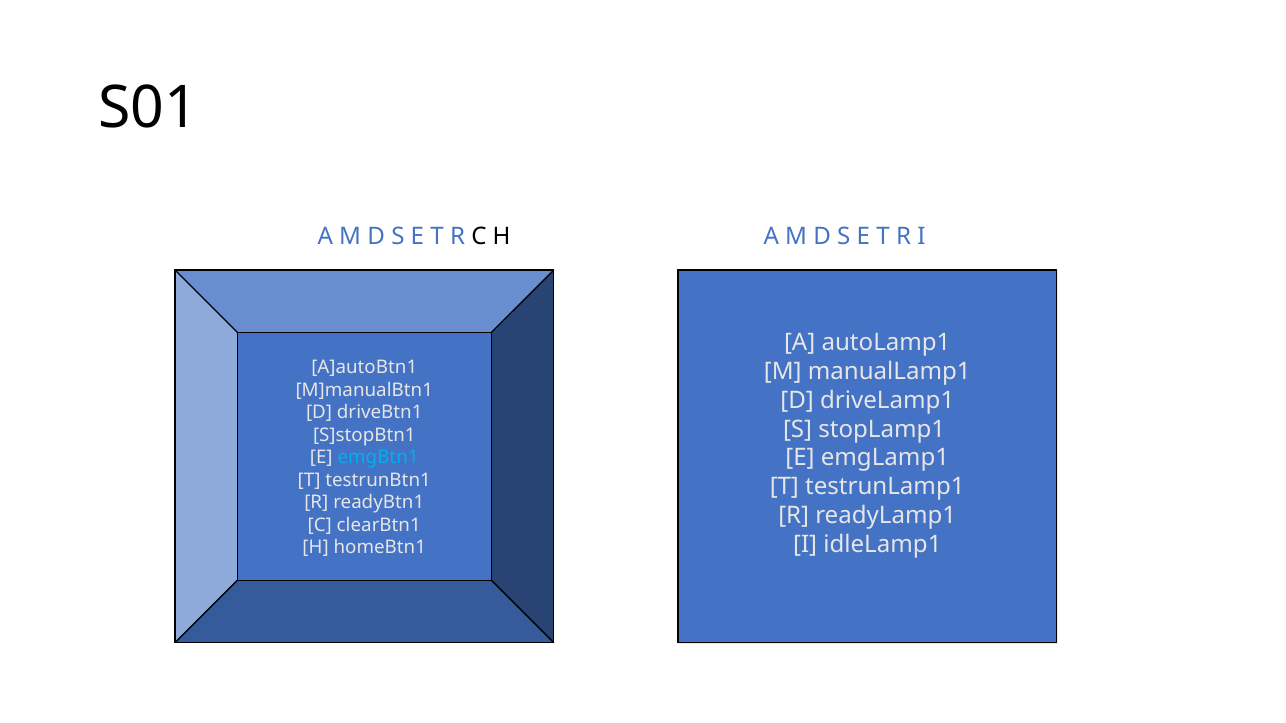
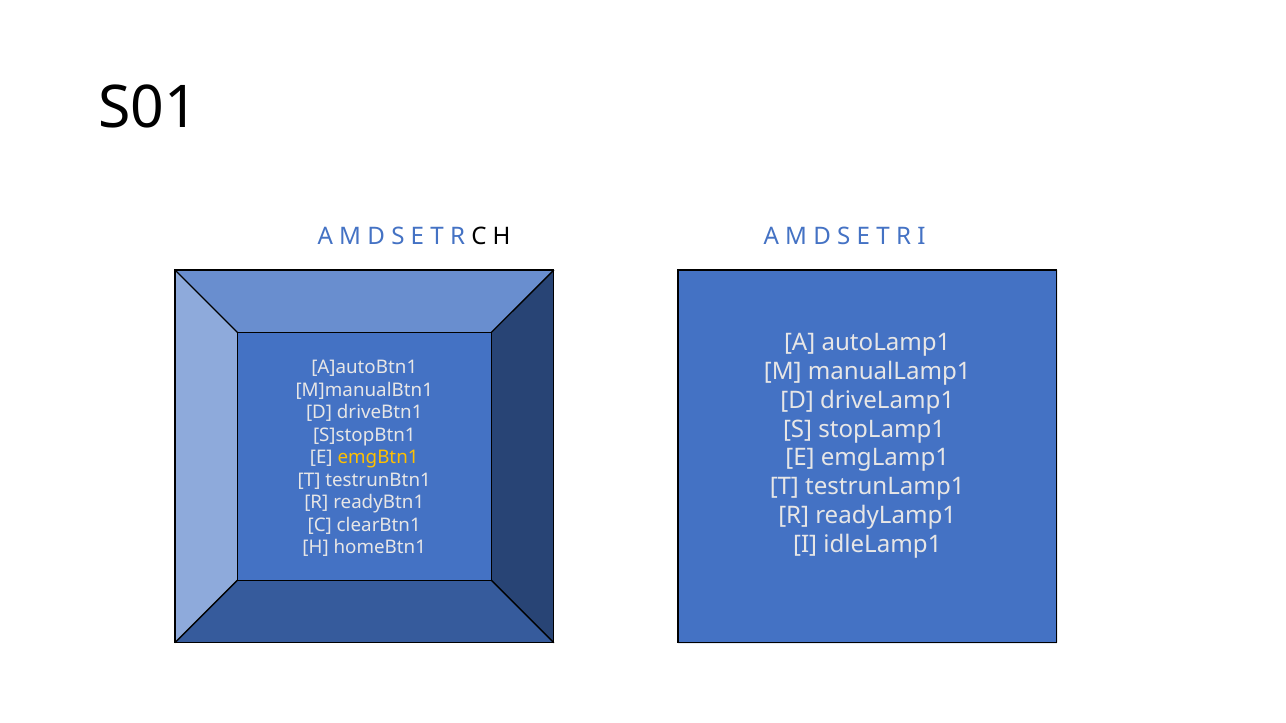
emgBtn1 colour: light blue -> yellow
